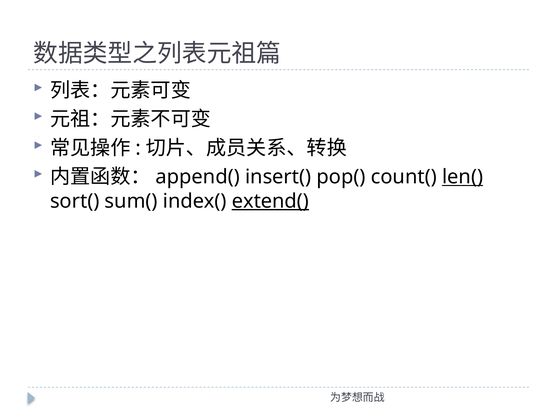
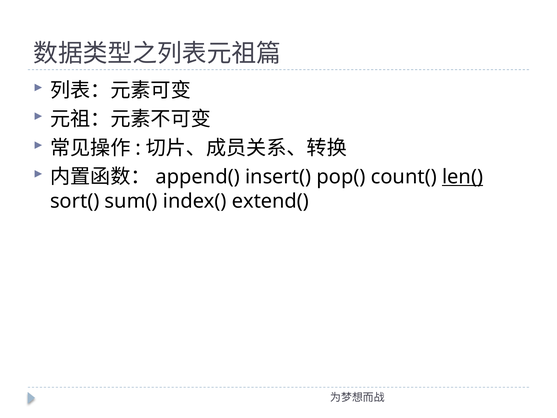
extend( underline: present -> none
